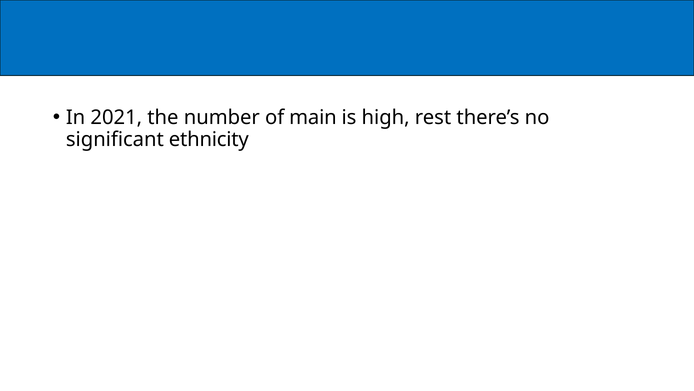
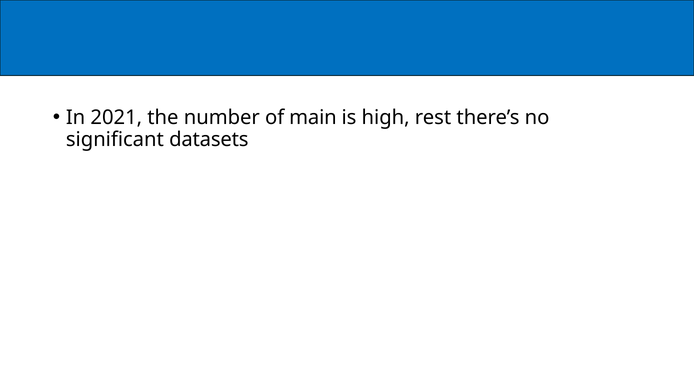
ethnicity: ethnicity -> datasets
